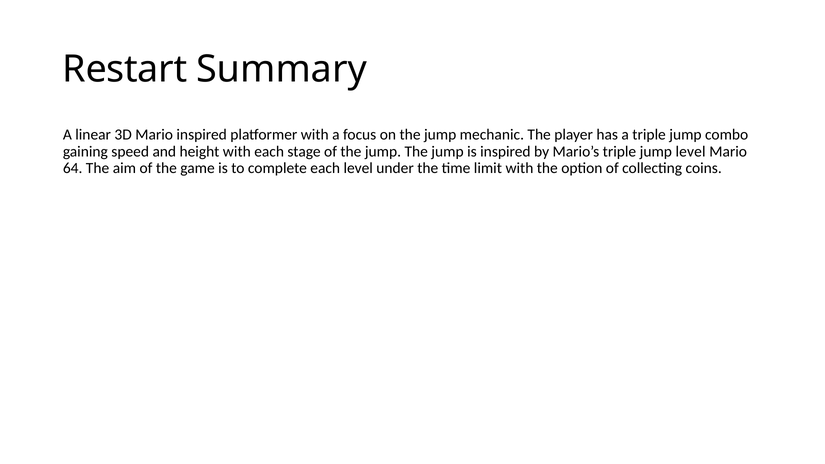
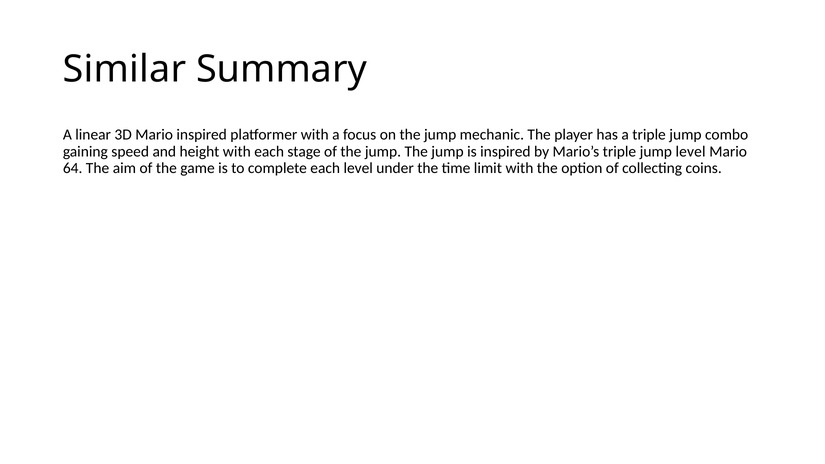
Restart: Restart -> Similar
